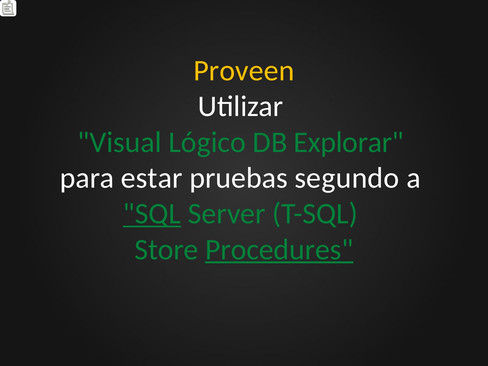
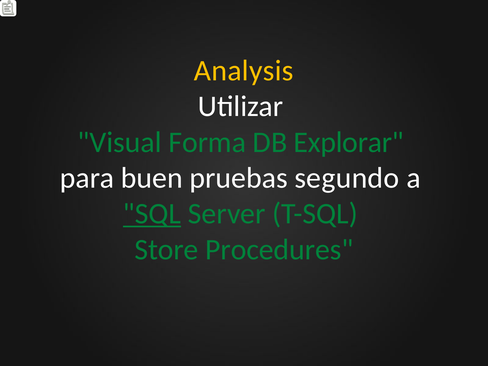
Proveen: Proveen -> Analysis
Lógico: Lógico -> Forma
estar: estar -> buen
Procedures underline: present -> none
